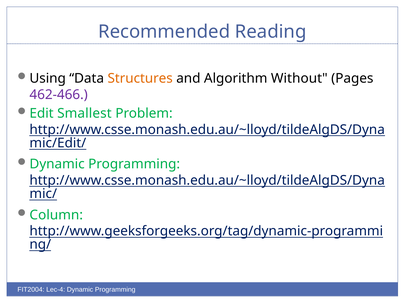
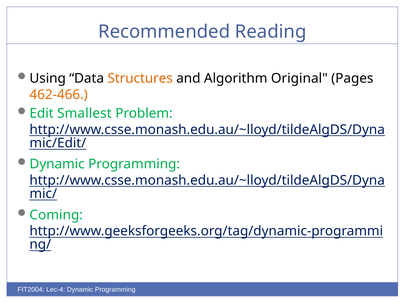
Without: Without -> Original
462-466 colour: purple -> orange
Column: Column -> Coming
